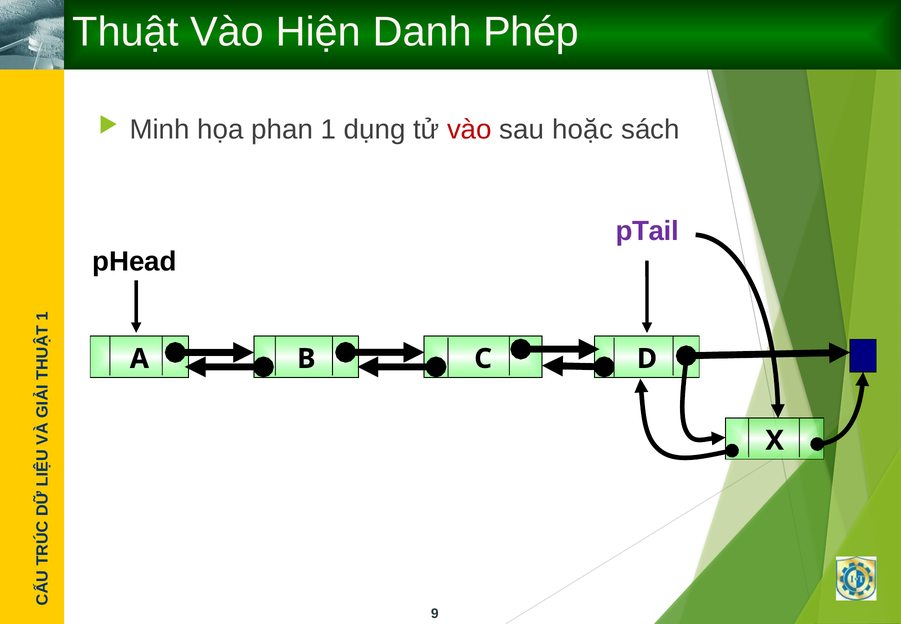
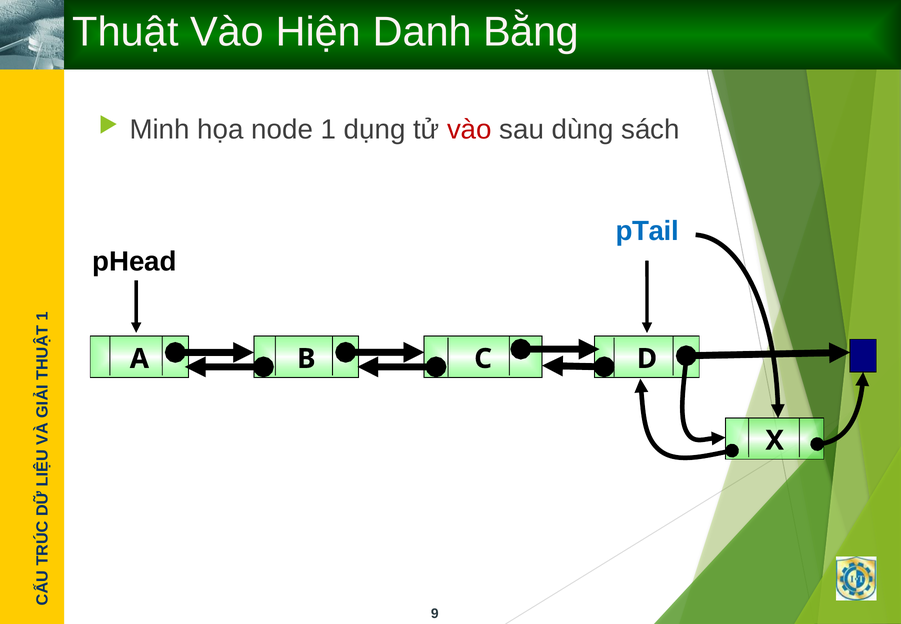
Phép: Phép -> Bằng
phan: phan -> node
hoặc: hoặc -> dùng
pTail colour: purple -> blue
